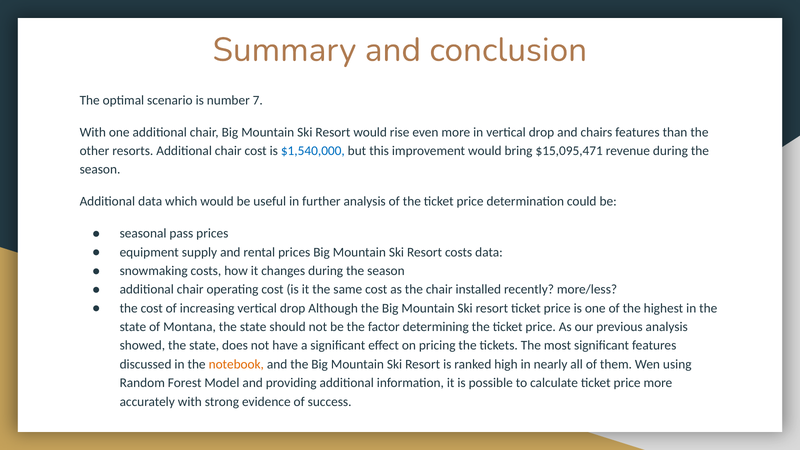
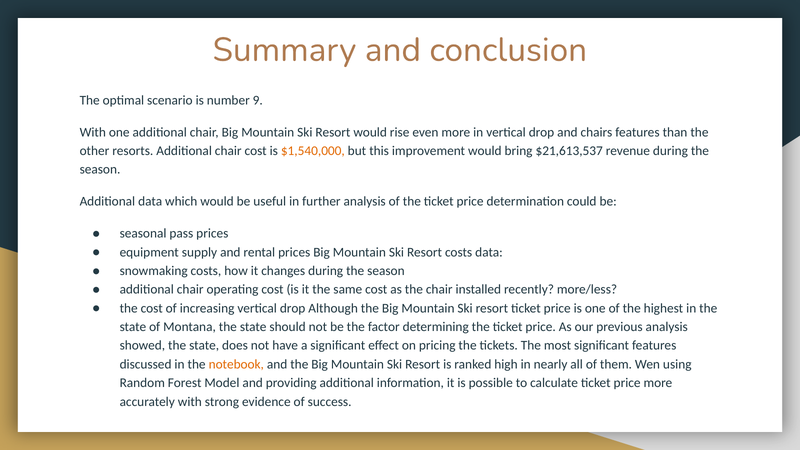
7: 7 -> 9
$1,540,000 colour: blue -> orange
$15,095,471: $15,095,471 -> $21,613,537
